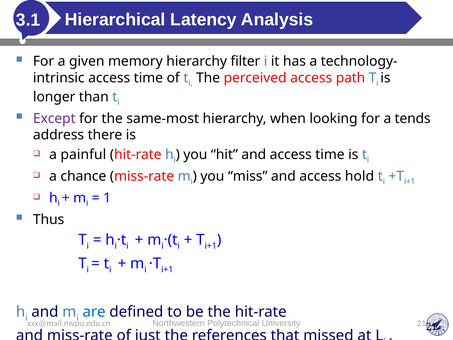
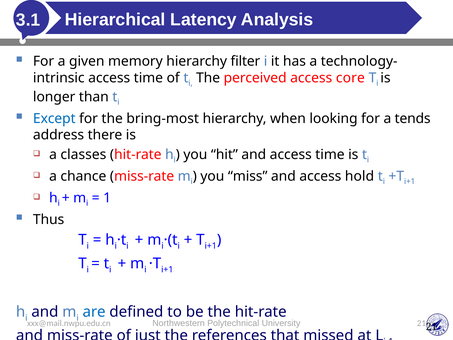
path: path -> core
Except colour: purple -> blue
same-most: same-most -> bring-most
painful: painful -> classes
